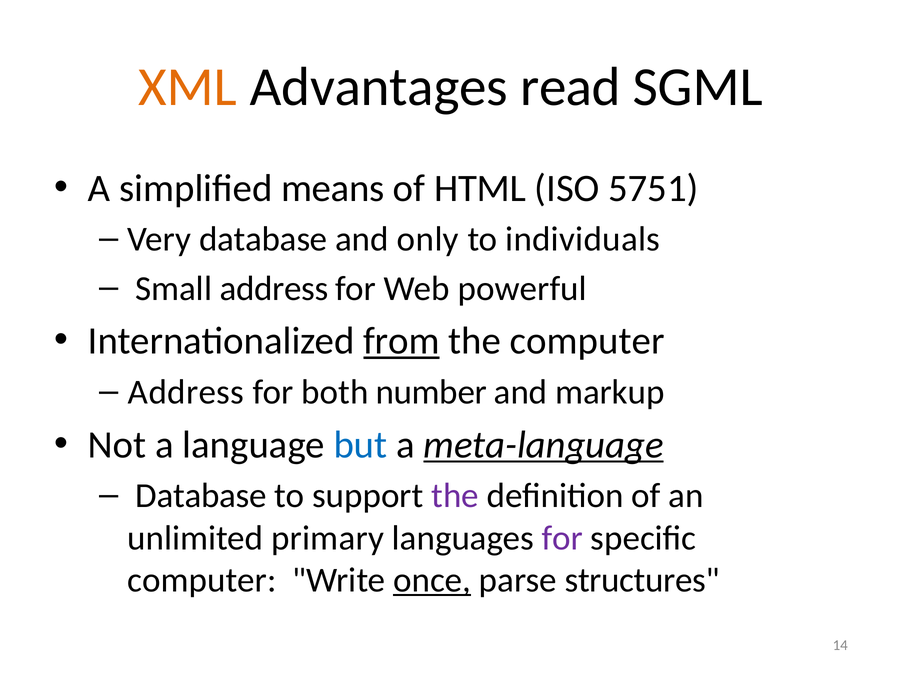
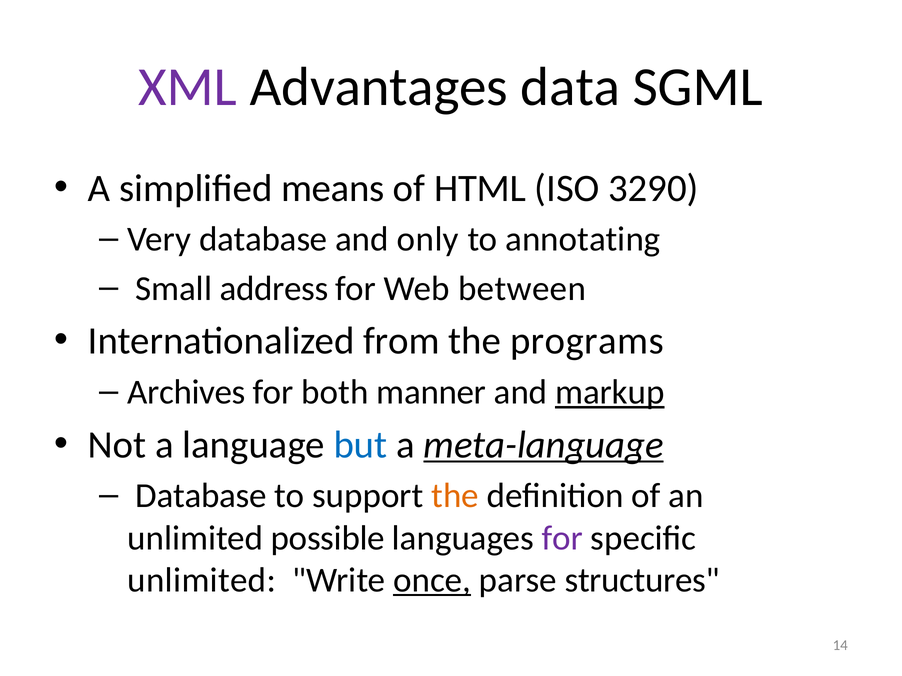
XML colour: orange -> purple
read: read -> data
5751: 5751 -> 3290
individuals: individuals -> annotating
powerful: powerful -> between
from underline: present -> none
the computer: computer -> programs
Address at (186, 392): Address -> Archives
number: number -> manner
markup underline: none -> present
the at (455, 496) colour: purple -> orange
primary: primary -> possible
computer at (202, 581): computer -> unlimited
